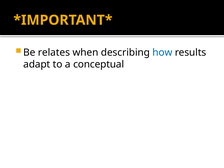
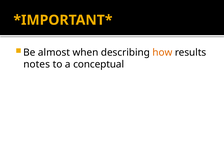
relates: relates -> almost
how colour: blue -> orange
adapt: adapt -> notes
